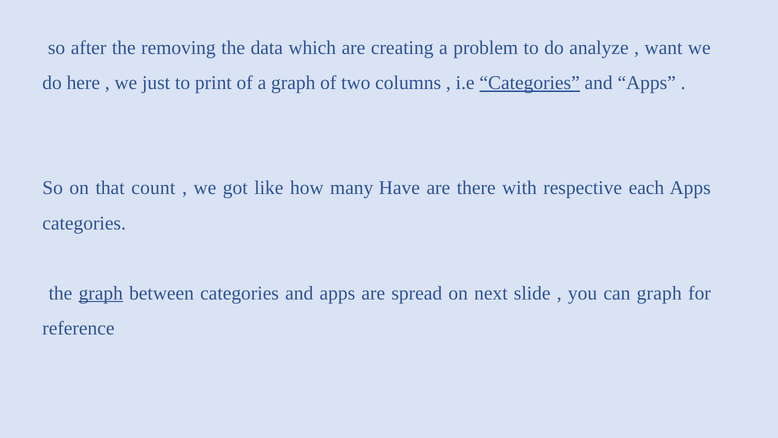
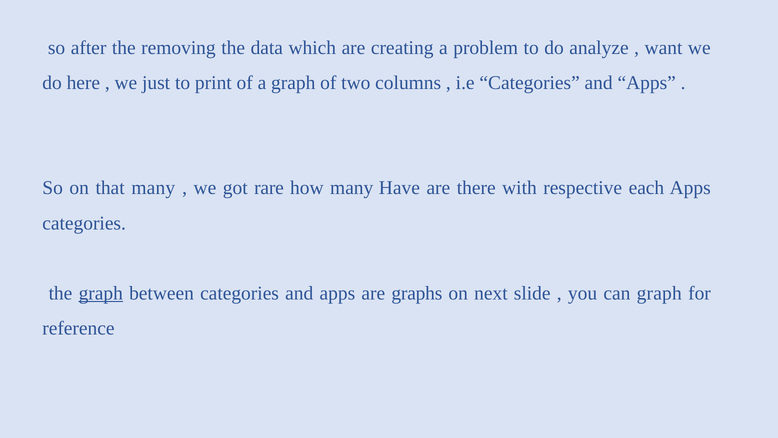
Categories at (530, 83) underline: present -> none
that count: count -> many
like: like -> rare
spread: spread -> graphs
